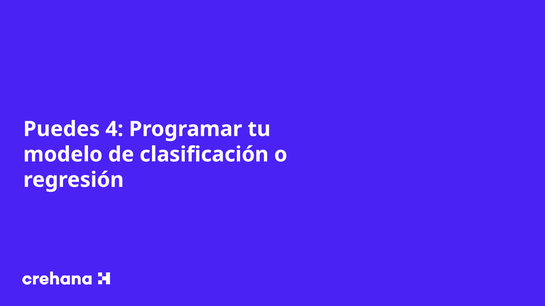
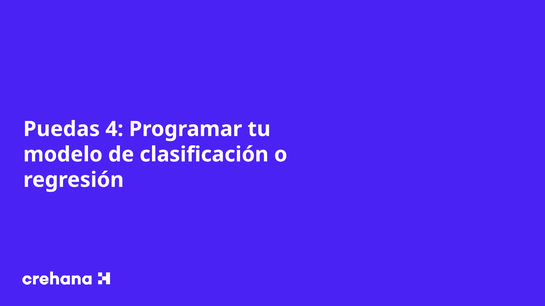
Puedes: Puedes -> Puedas
